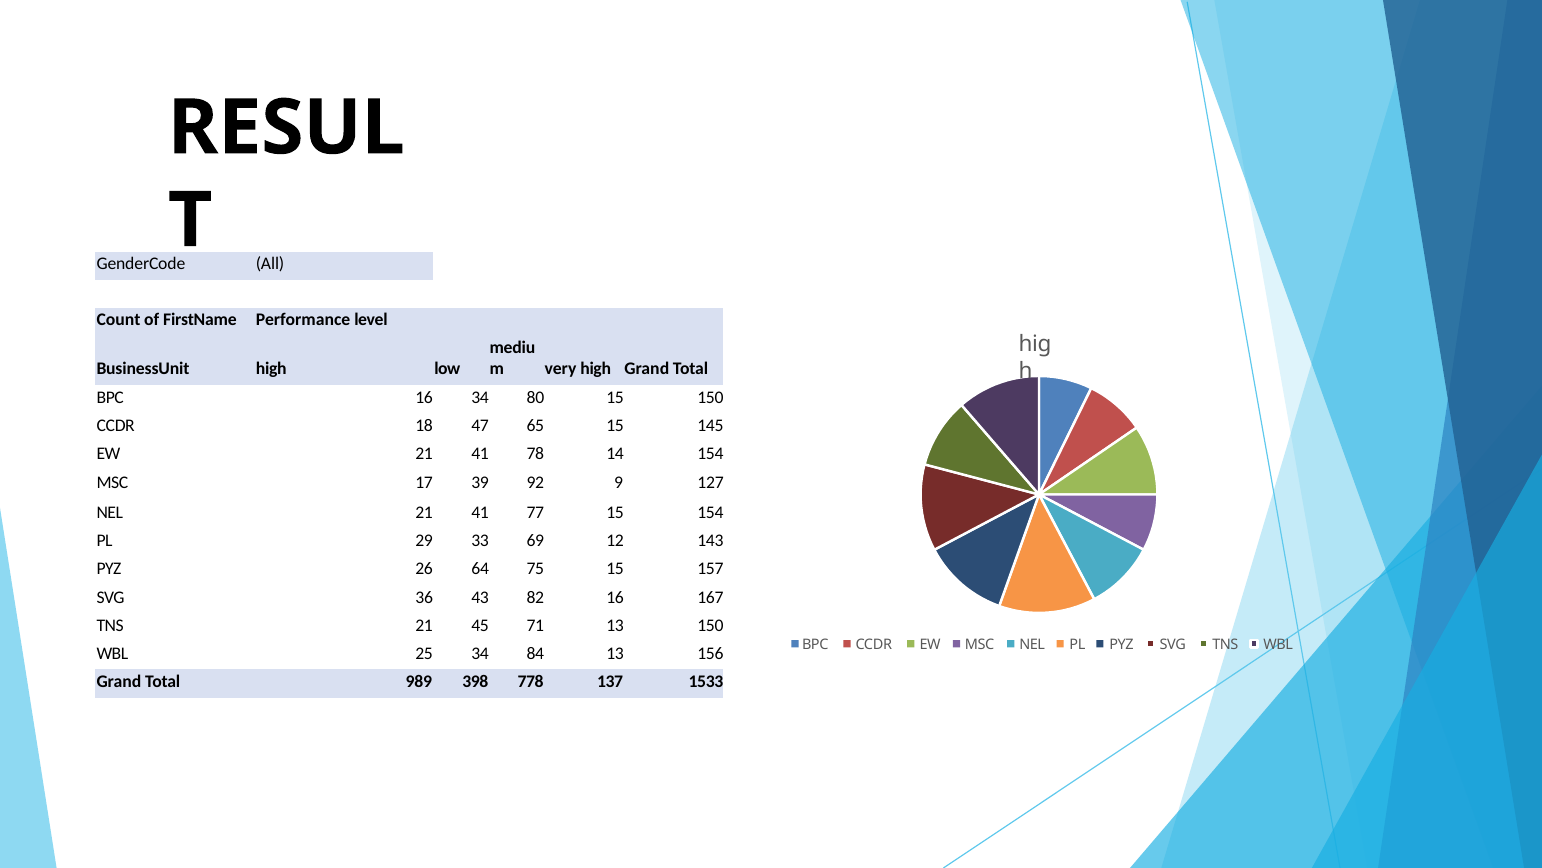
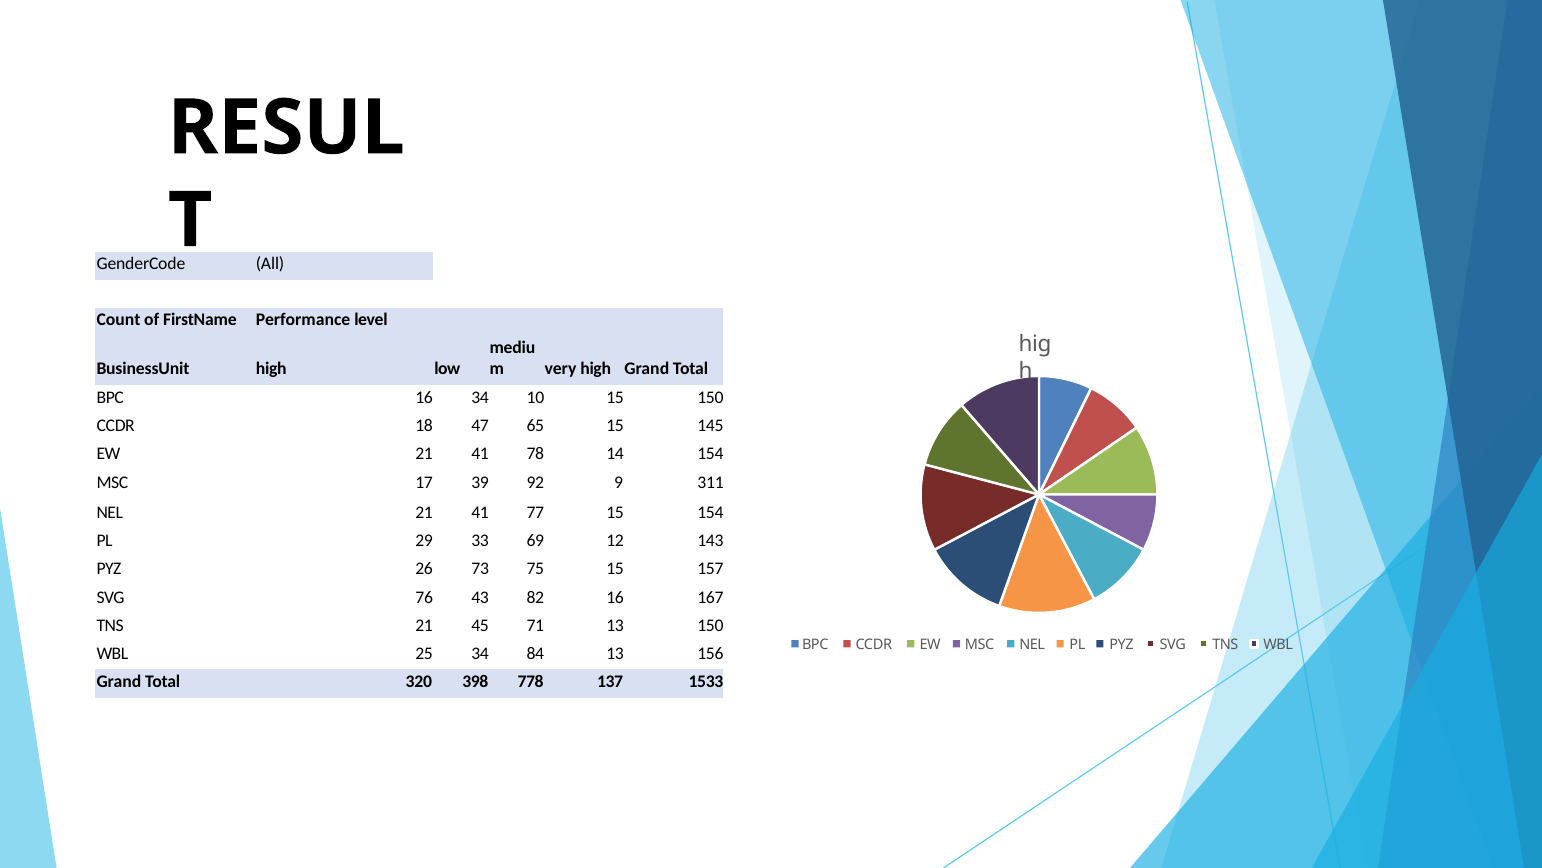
80: 80 -> 10
127: 127 -> 311
64: 64 -> 73
36: 36 -> 76
989: 989 -> 320
